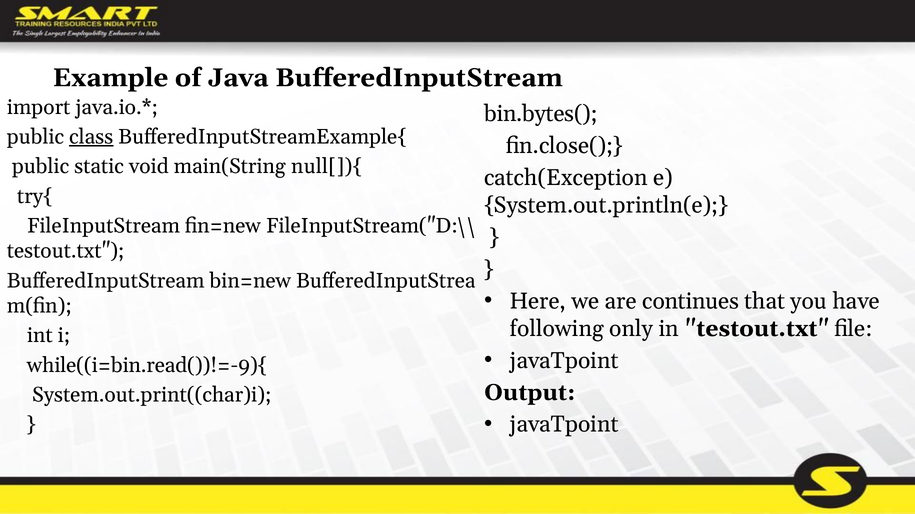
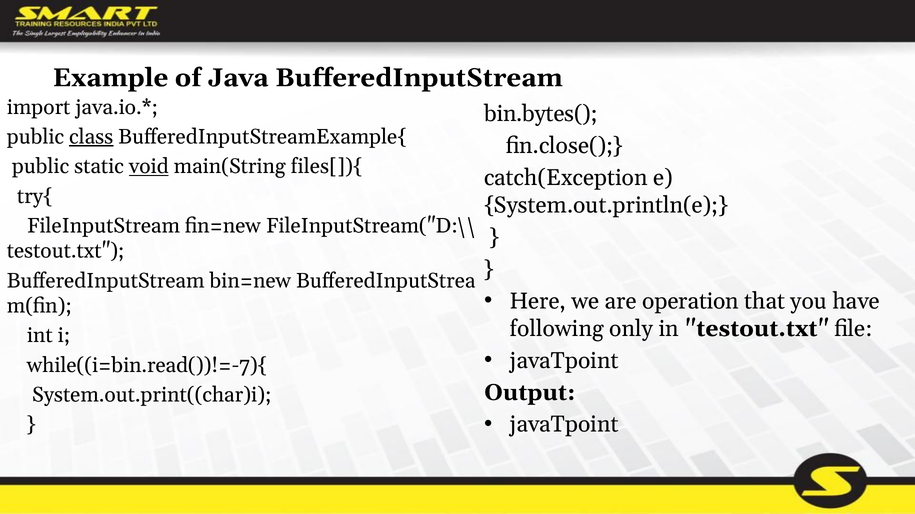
void underline: none -> present
null[]){: null[]){ -> files[]){
continues: continues -> operation
while((i=bin.read())!=-9){: while((i=bin.read())!=-9){ -> while((i=bin.read())!=-7){
